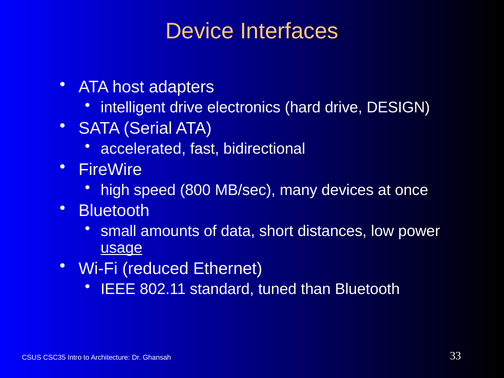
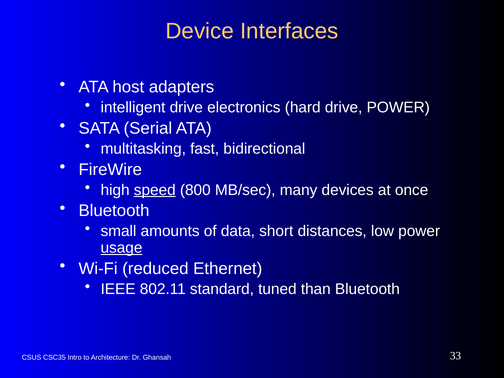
drive DESIGN: DESIGN -> POWER
accelerated: accelerated -> multitasking
speed underline: none -> present
